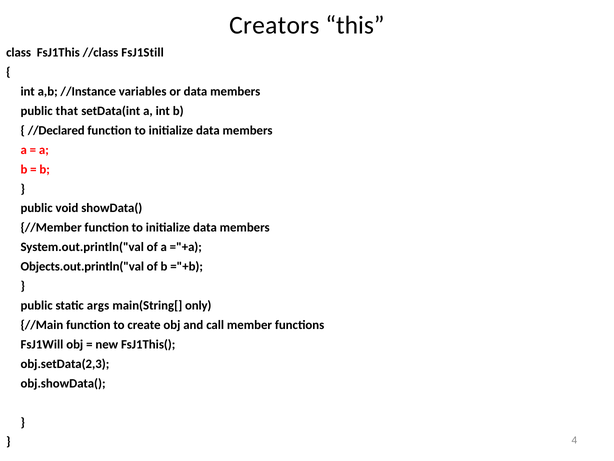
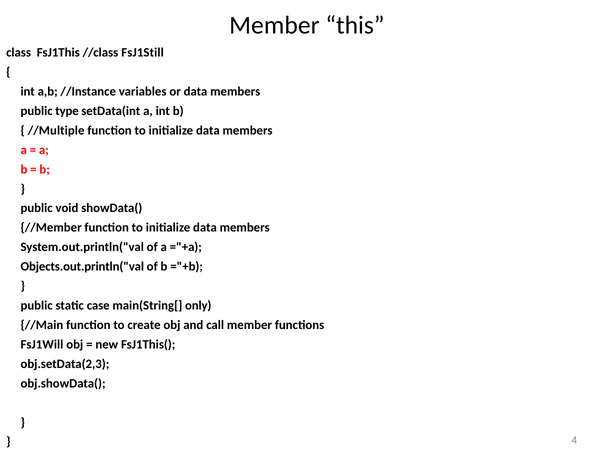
Creators at (274, 25): Creators -> Member
that: that -> type
//Declared: //Declared -> //Multiple
args: args -> case
